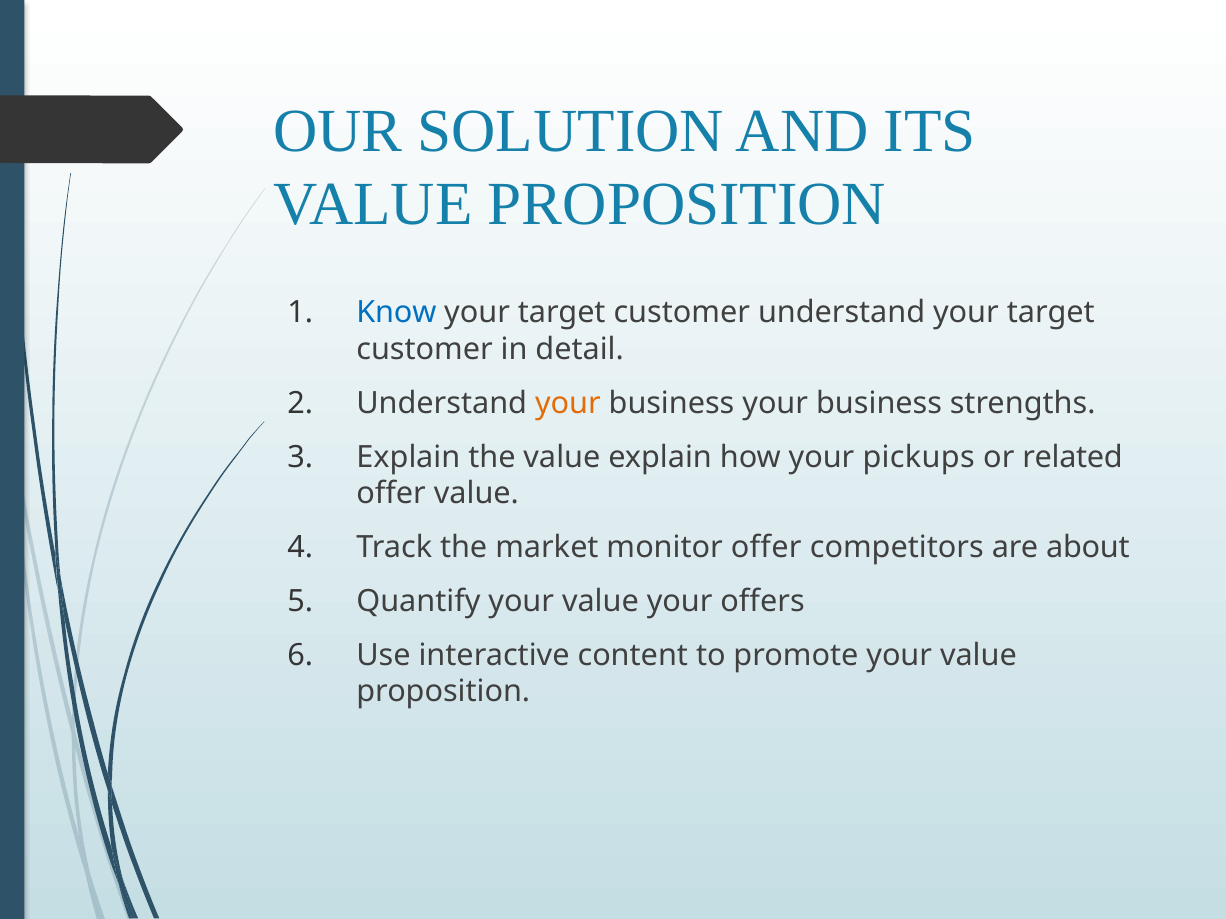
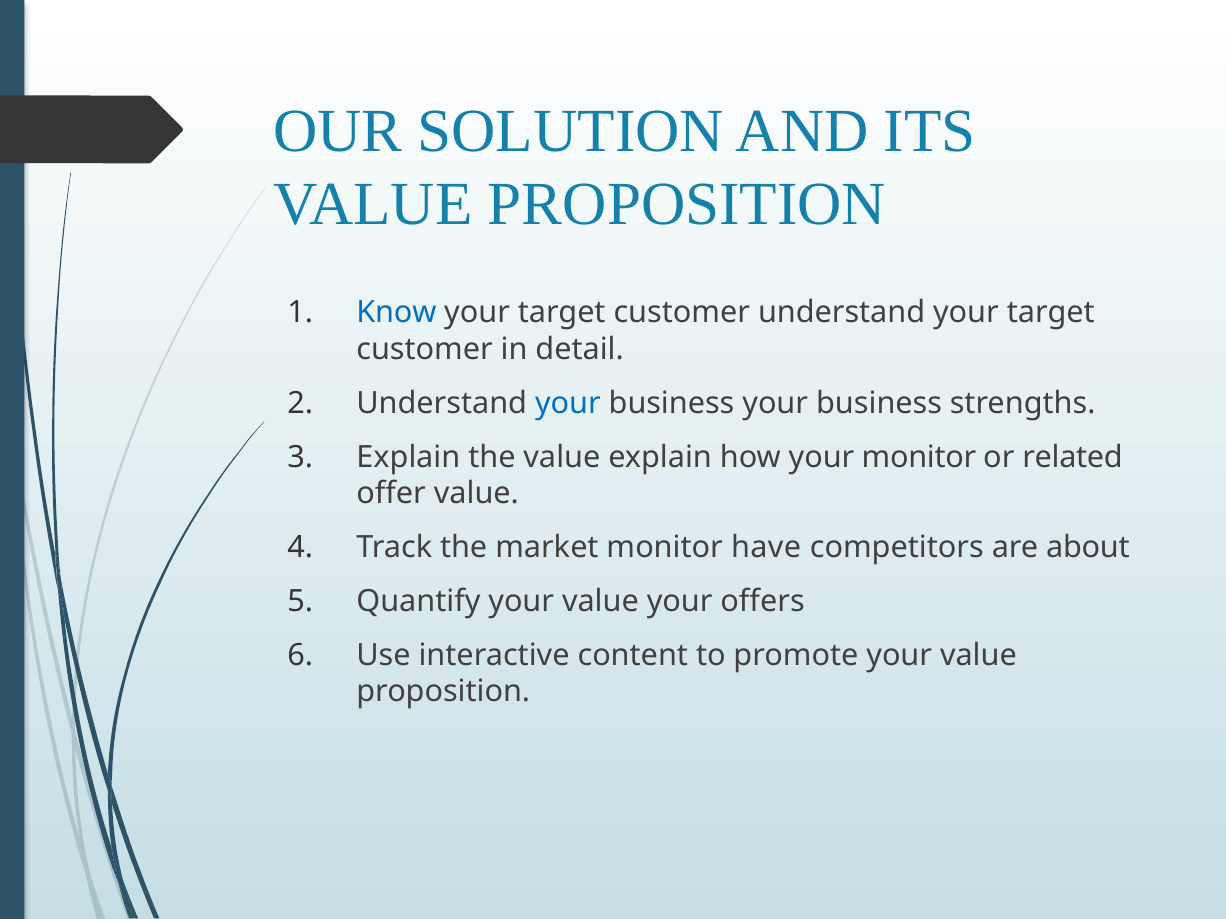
your at (568, 403) colour: orange -> blue
your pickups: pickups -> monitor
monitor offer: offer -> have
